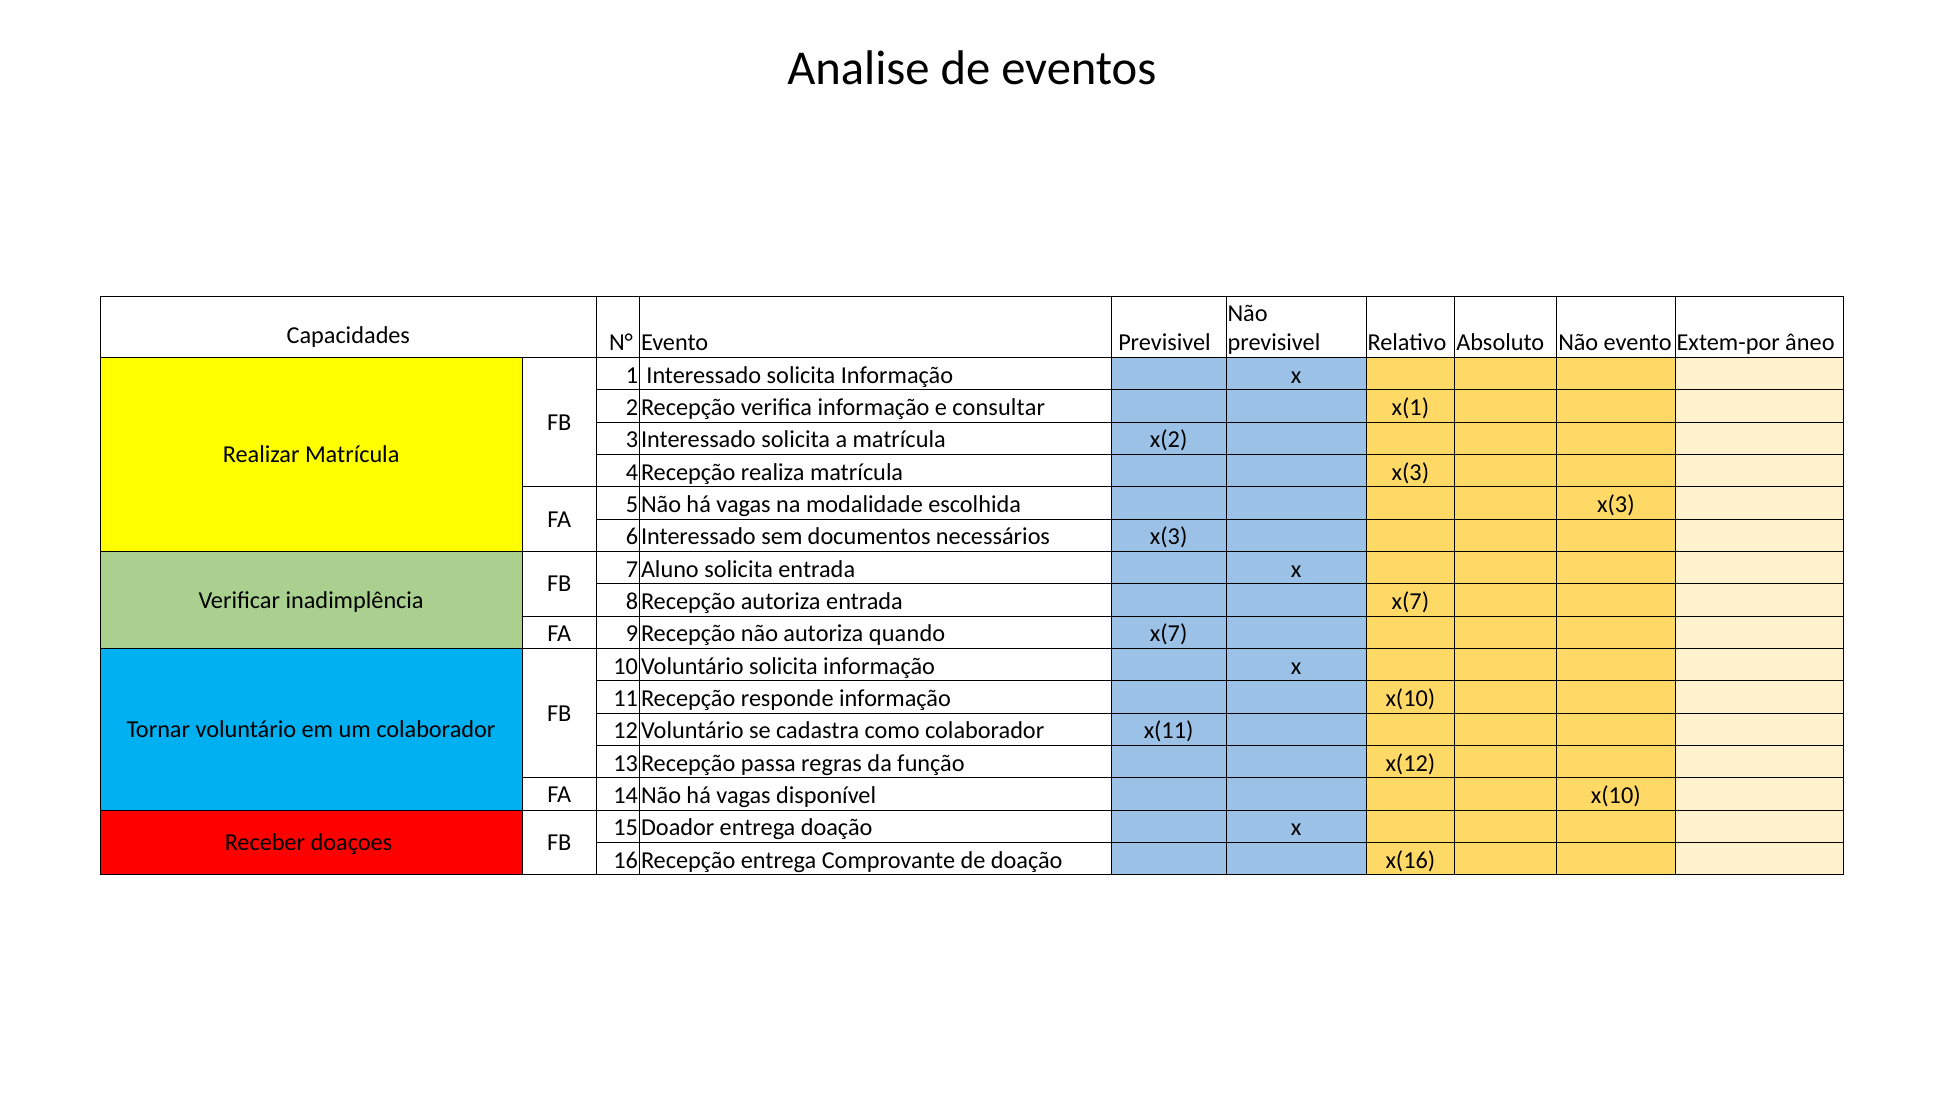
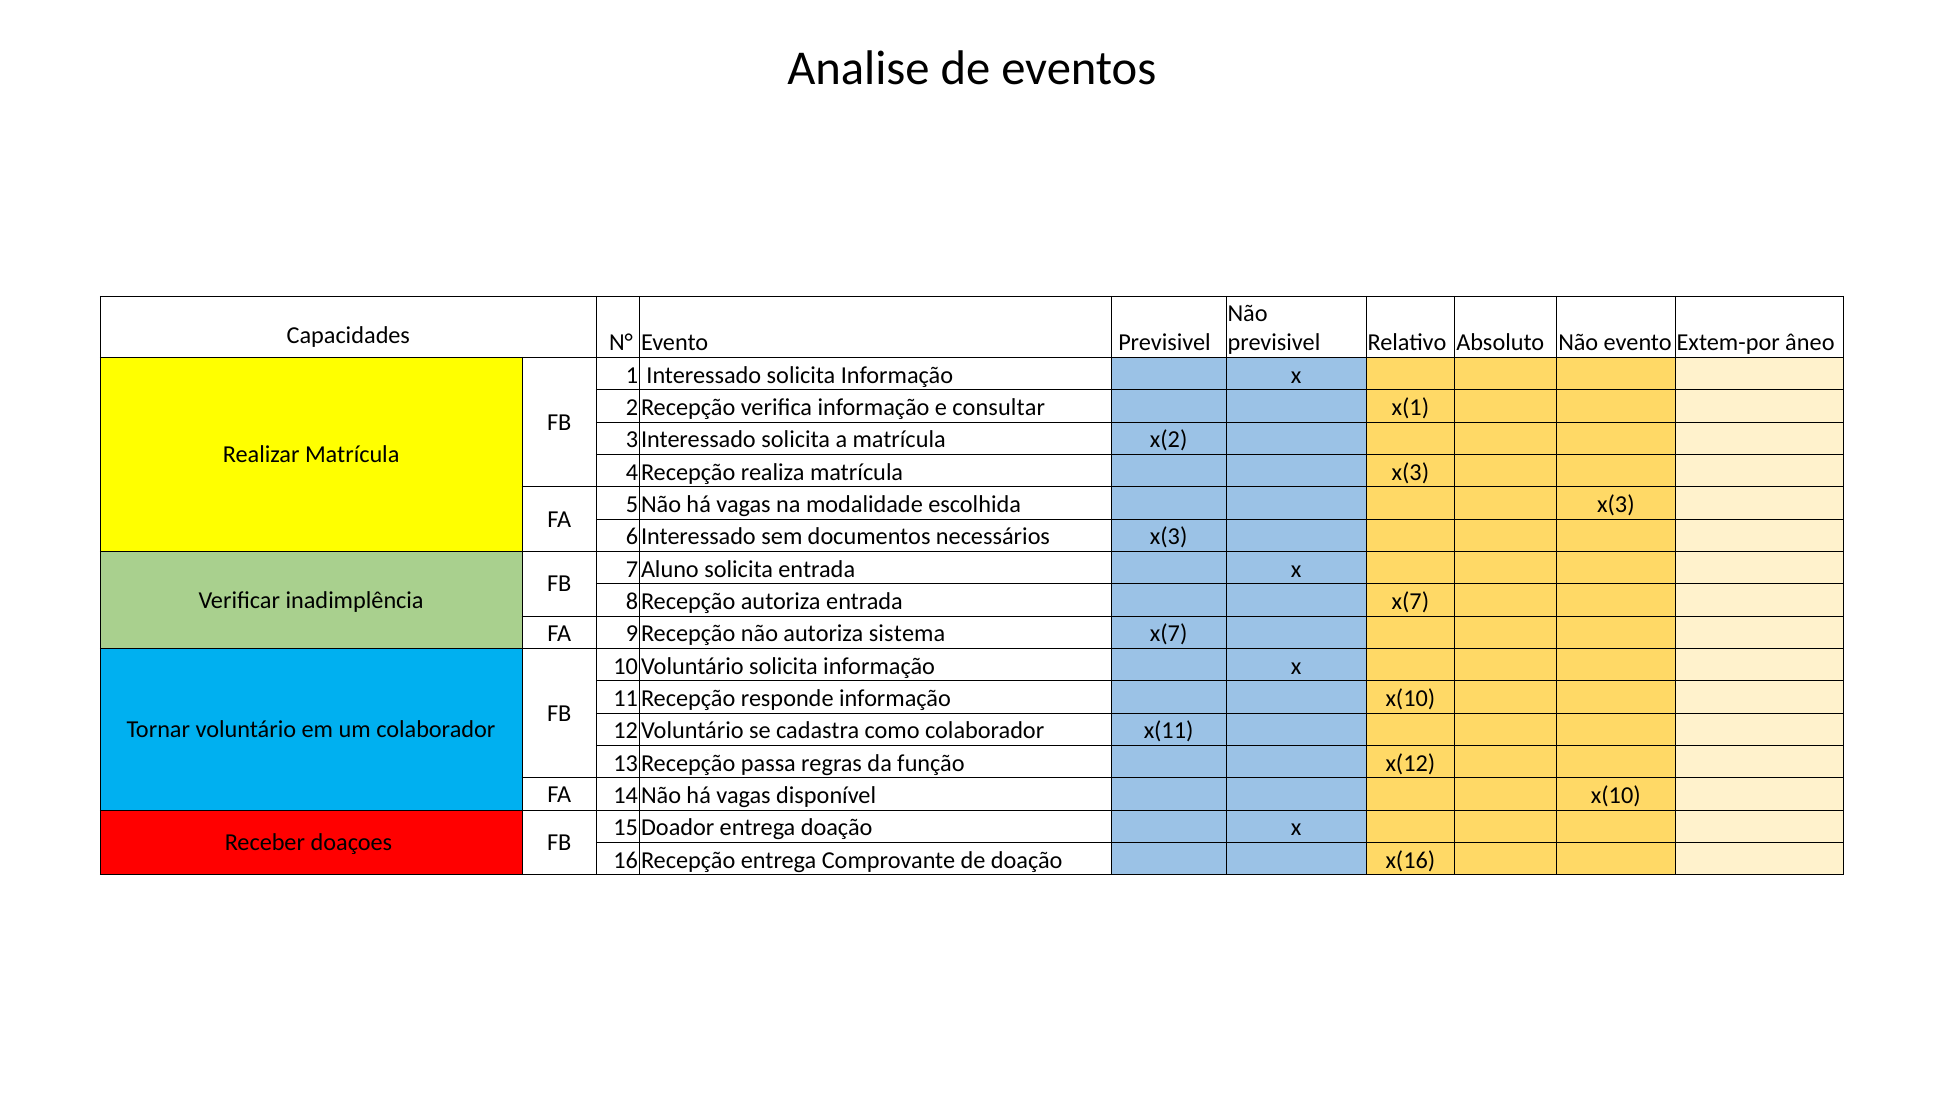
quando: quando -> sistema
